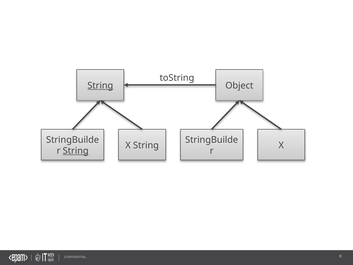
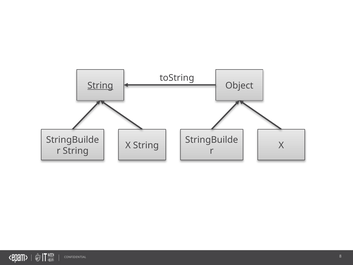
String at (76, 151) underline: present -> none
